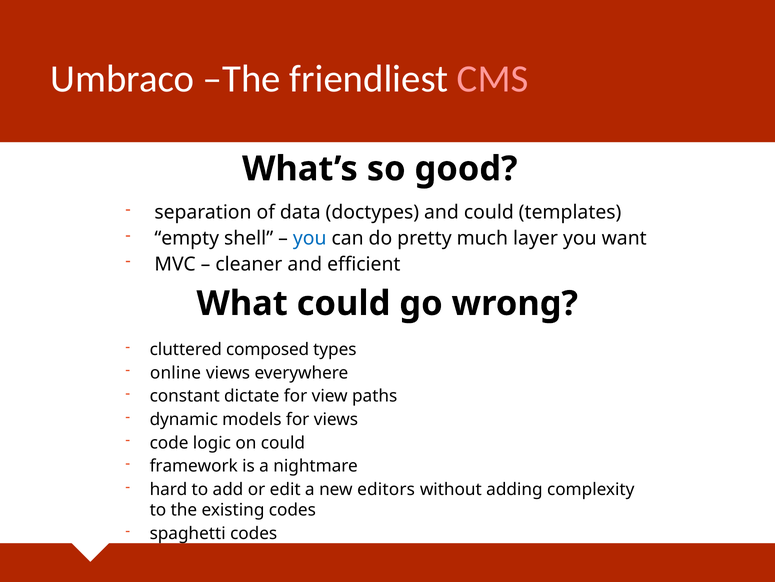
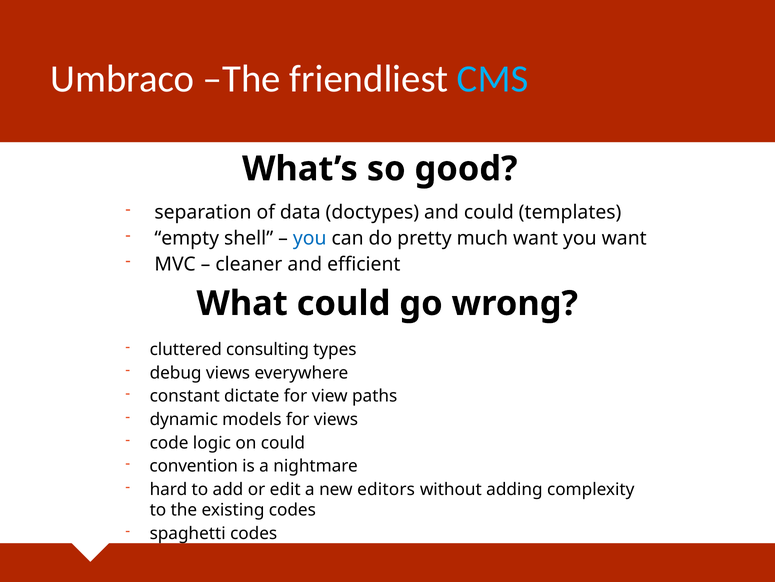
CMS colour: pink -> light blue
much layer: layer -> want
composed: composed -> consulting
online: online -> debug
framework: framework -> convention
